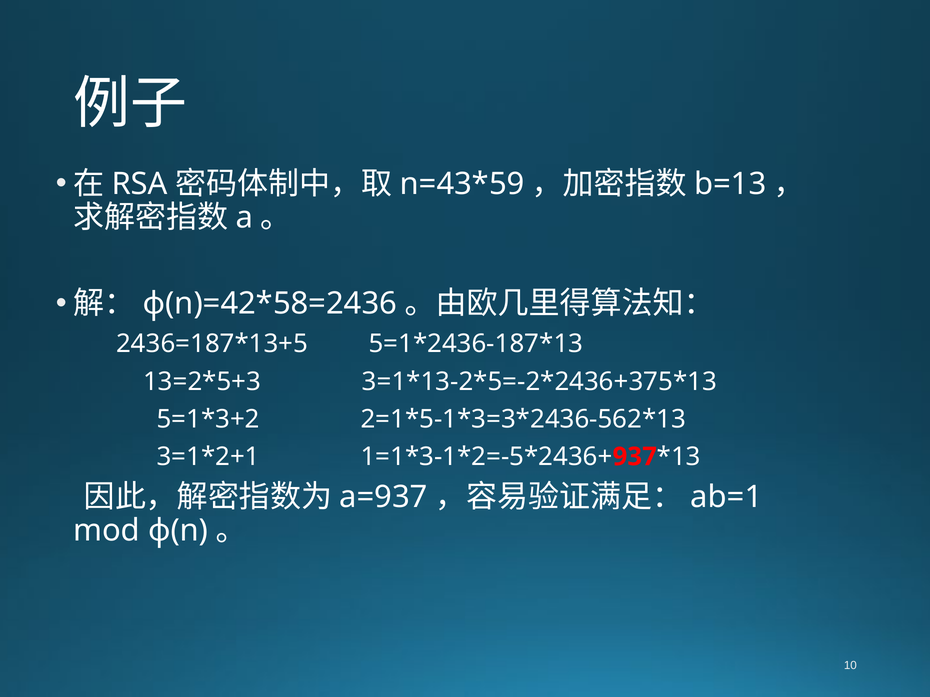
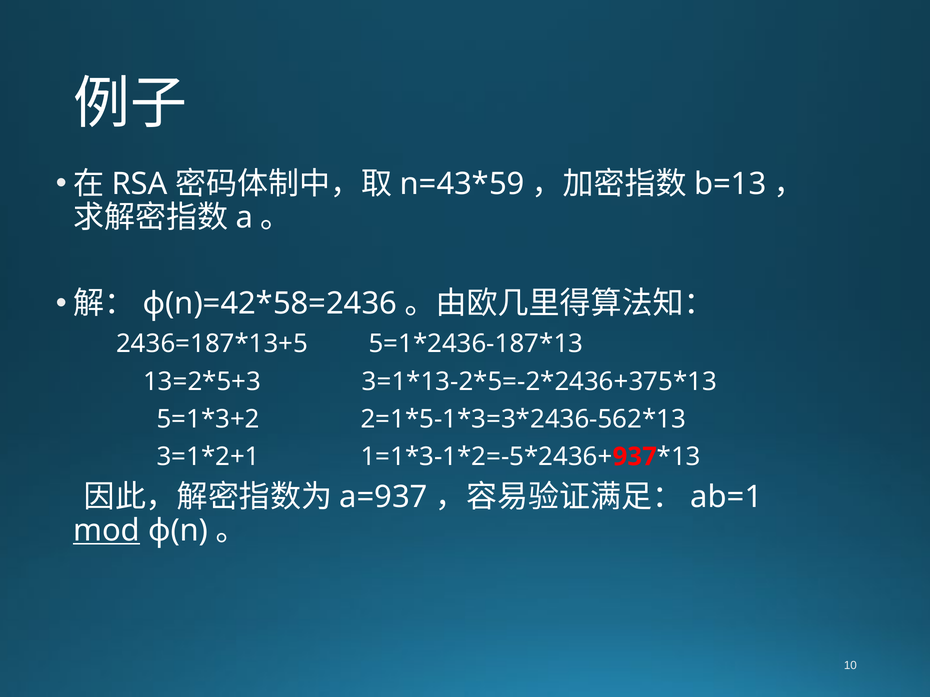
mod underline: none -> present
